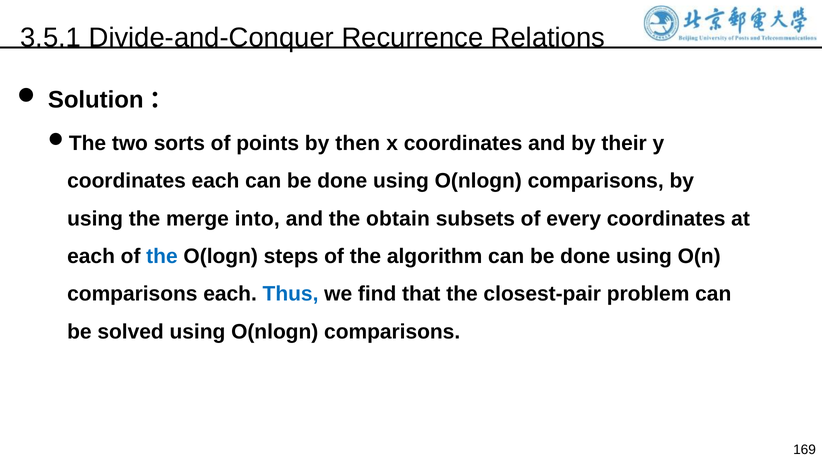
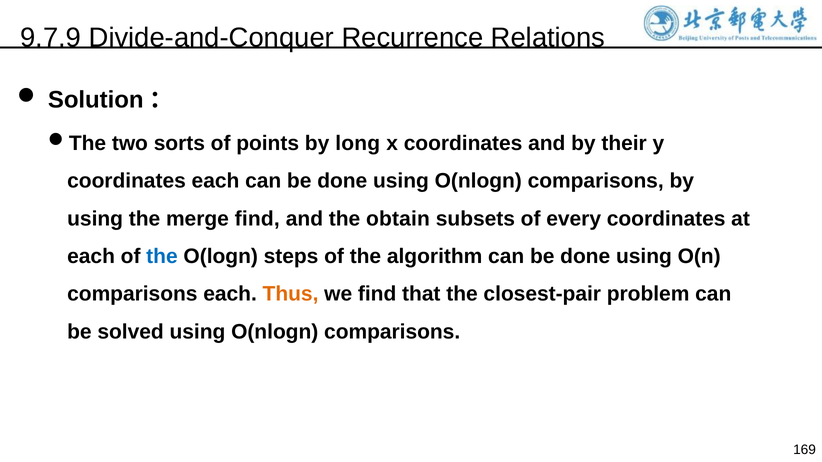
3.5.1: 3.5.1 -> 9.7.9
then: then -> long
merge into: into -> find
Thus colour: blue -> orange
